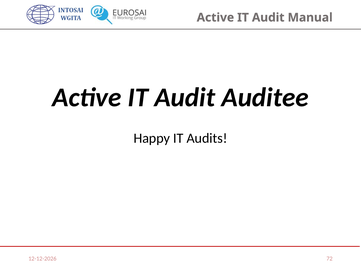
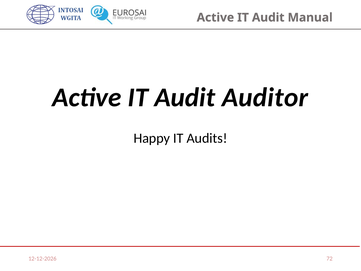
Auditee: Auditee -> Auditor
